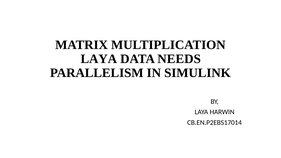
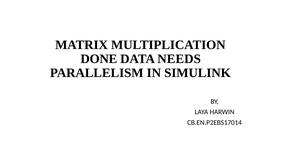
LAYA at (99, 59): LAYA -> DONE
